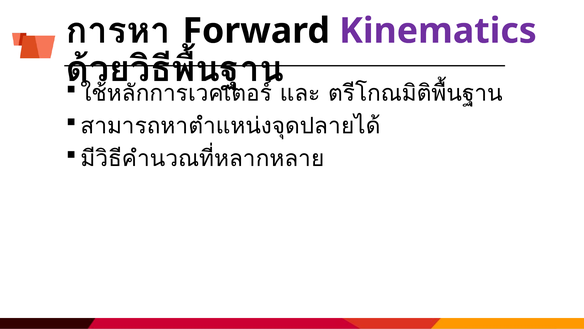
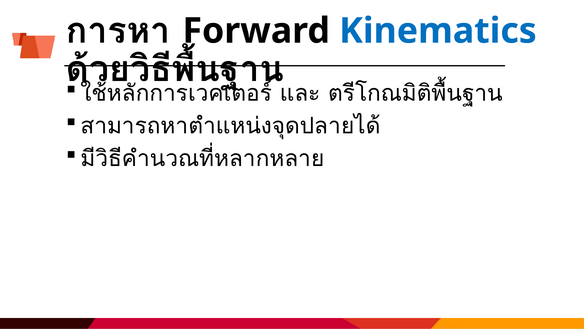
Kinematics colour: purple -> blue
